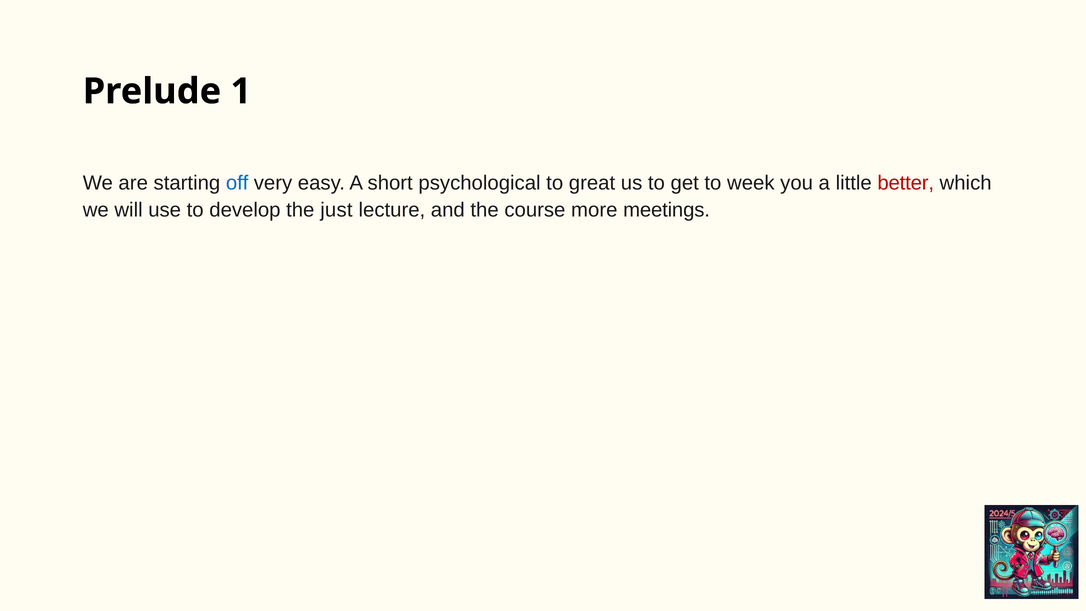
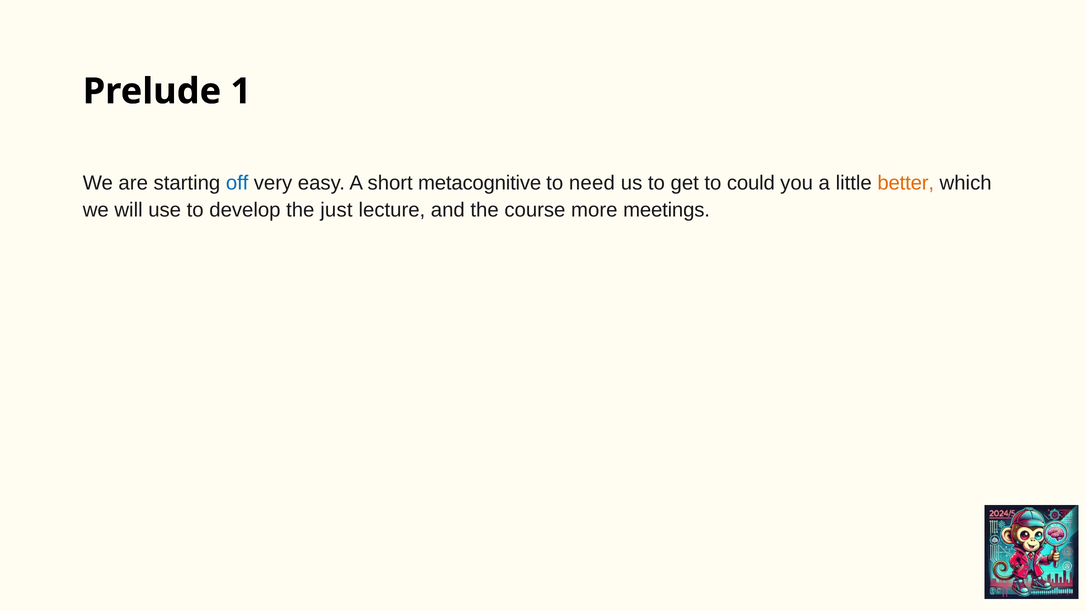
psychological: psychological -> metacognitive
great: great -> need
week: week -> could
better colour: red -> orange
